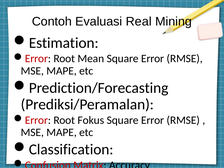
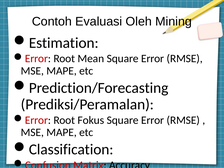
Real: Real -> Oleh
